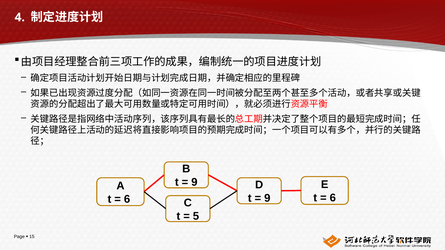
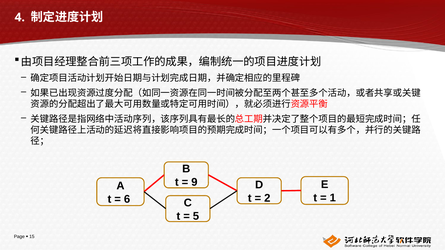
6 at (333, 198): 6 -> 1
9 at (267, 198): 9 -> 2
